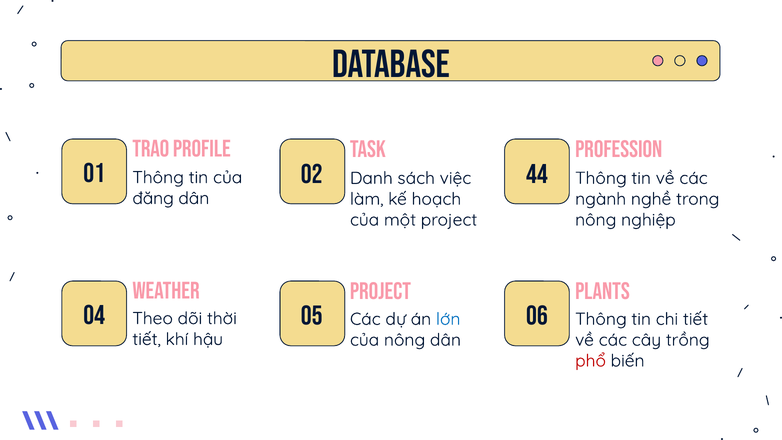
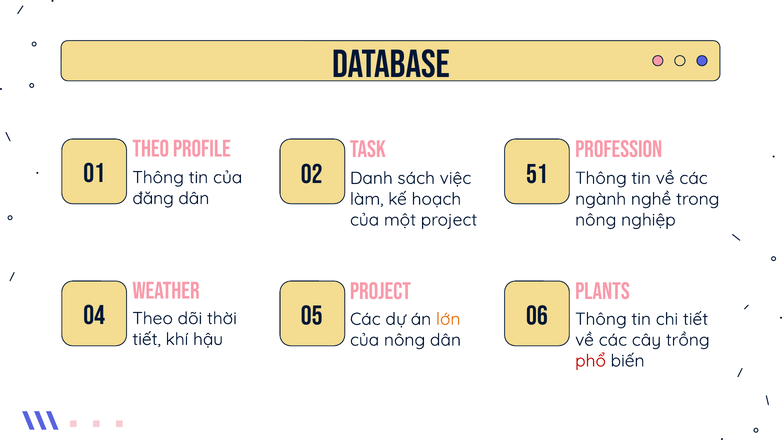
trao at (151, 149): trao -> theo
44: 44 -> 51
lớn colour: blue -> orange
